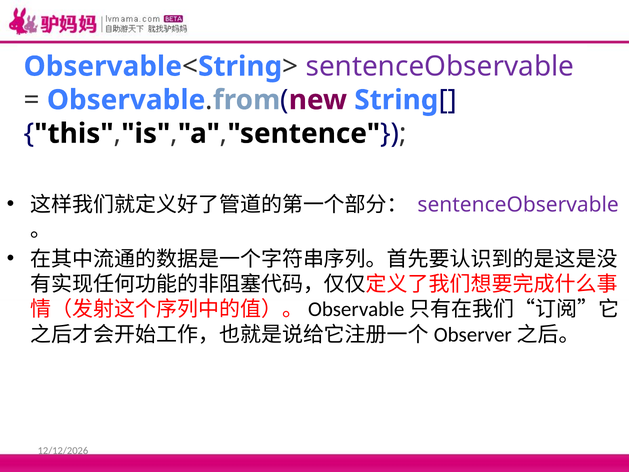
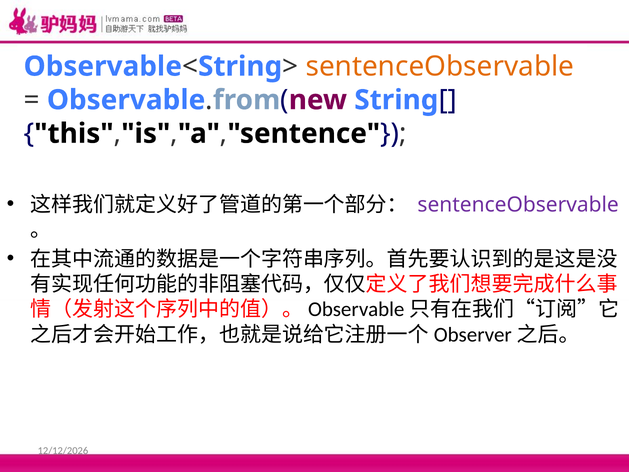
sentenceObservable at (440, 66) colour: purple -> orange
